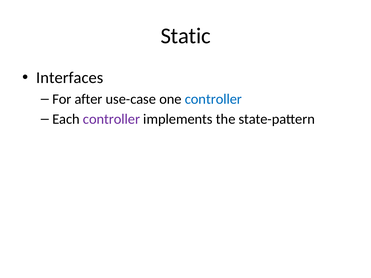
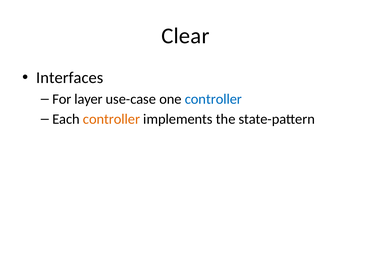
Static: Static -> Clear
after: after -> layer
controller at (112, 119) colour: purple -> orange
